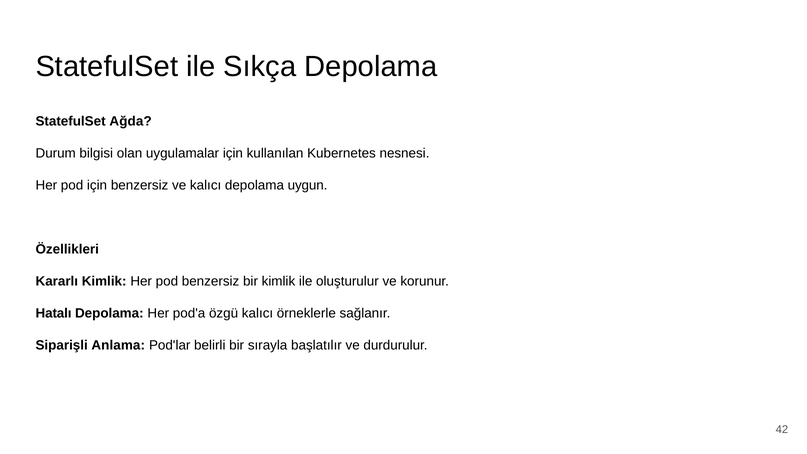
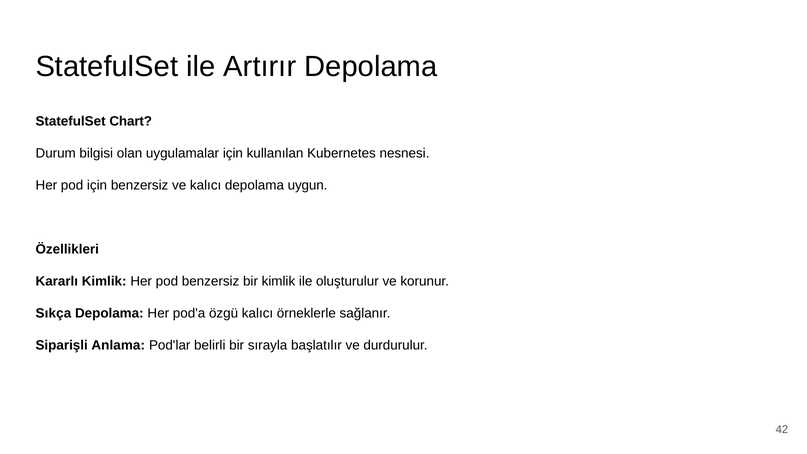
Sıkça: Sıkça -> Artırır
Ağda: Ağda -> Chart
Hatalı: Hatalı -> Sıkça
